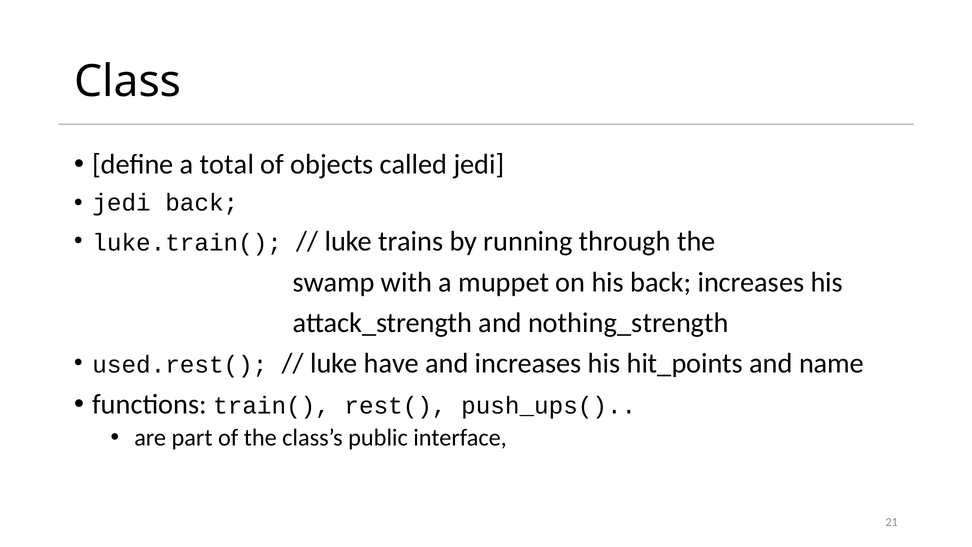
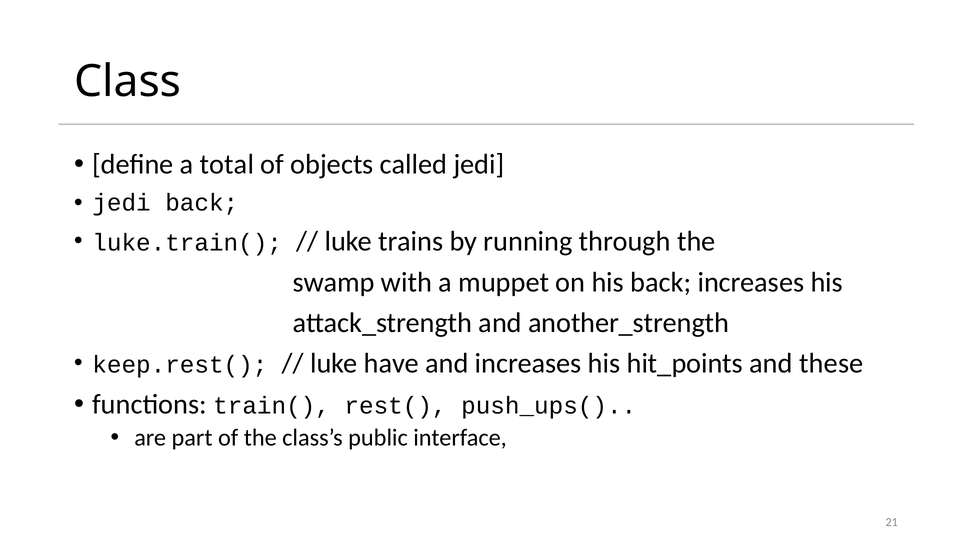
nothing_strength: nothing_strength -> another_strength
used.rest(: used.rest( -> keep.rest(
name: name -> these
